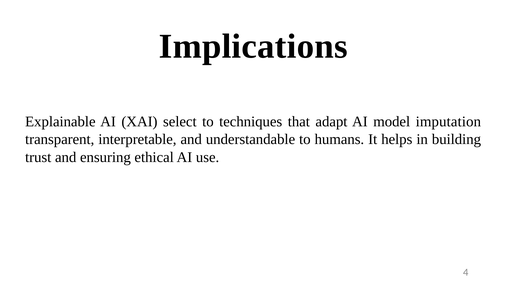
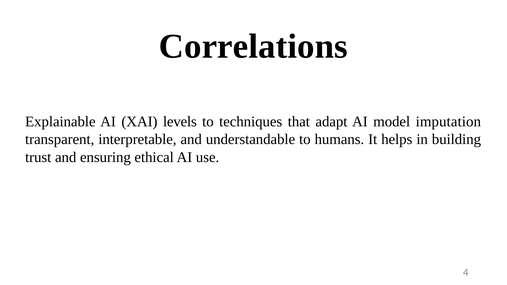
Implications: Implications -> Correlations
select: select -> levels
